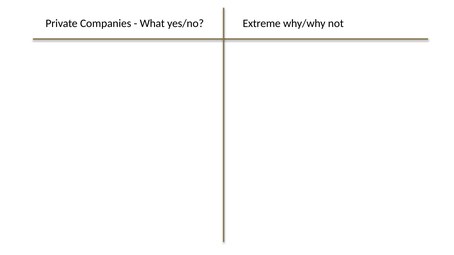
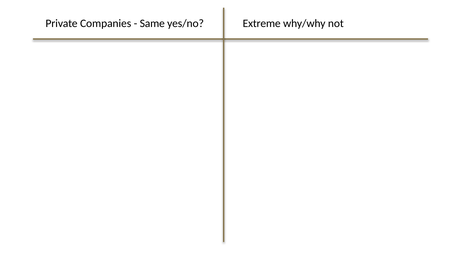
What: What -> Same
